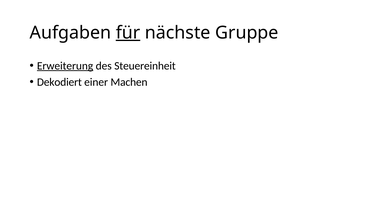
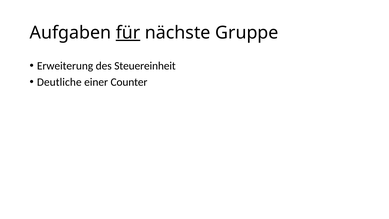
Erweiterung underline: present -> none
Dekodiert: Dekodiert -> Deutliche
Machen: Machen -> Counter
